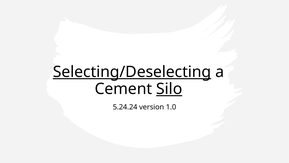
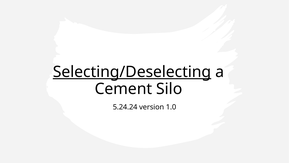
Silo underline: present -> none
